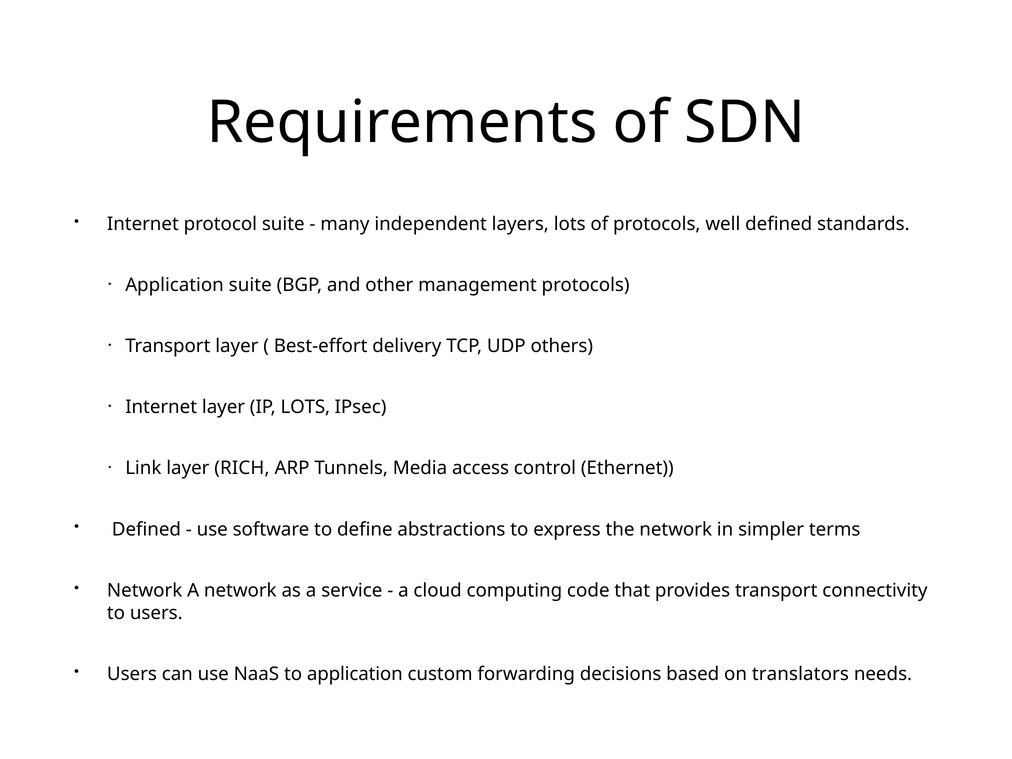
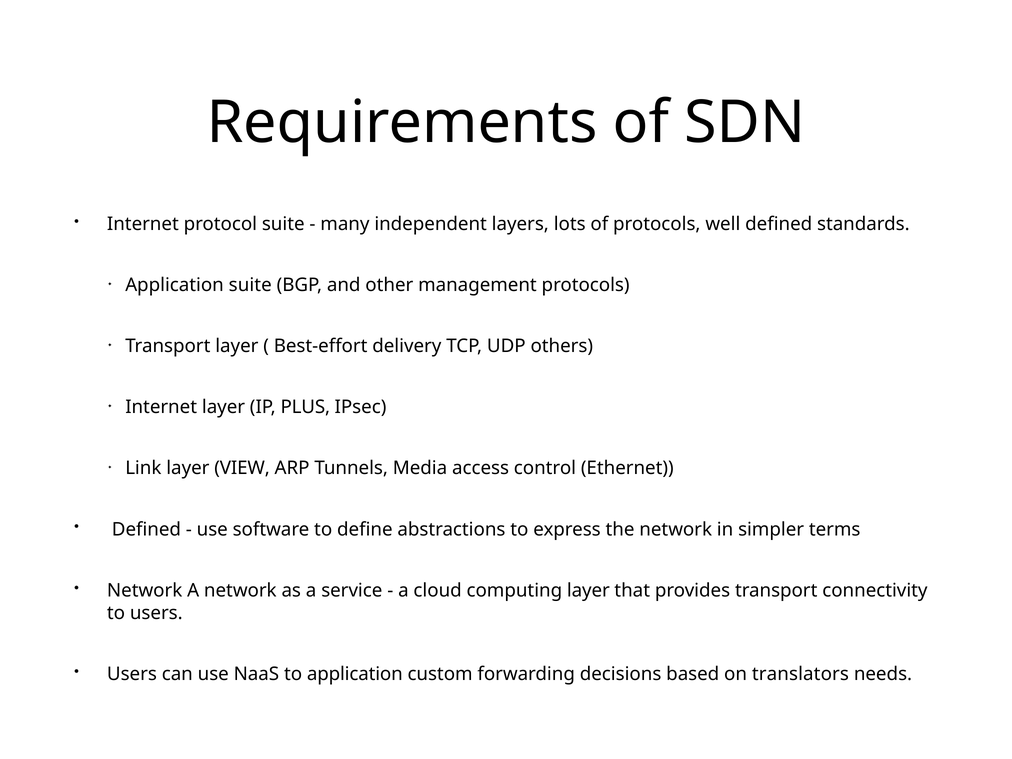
IP LOTS: LOTS -> PLUS
RICH: RICH -> VIEW
computing code: code -> layer
